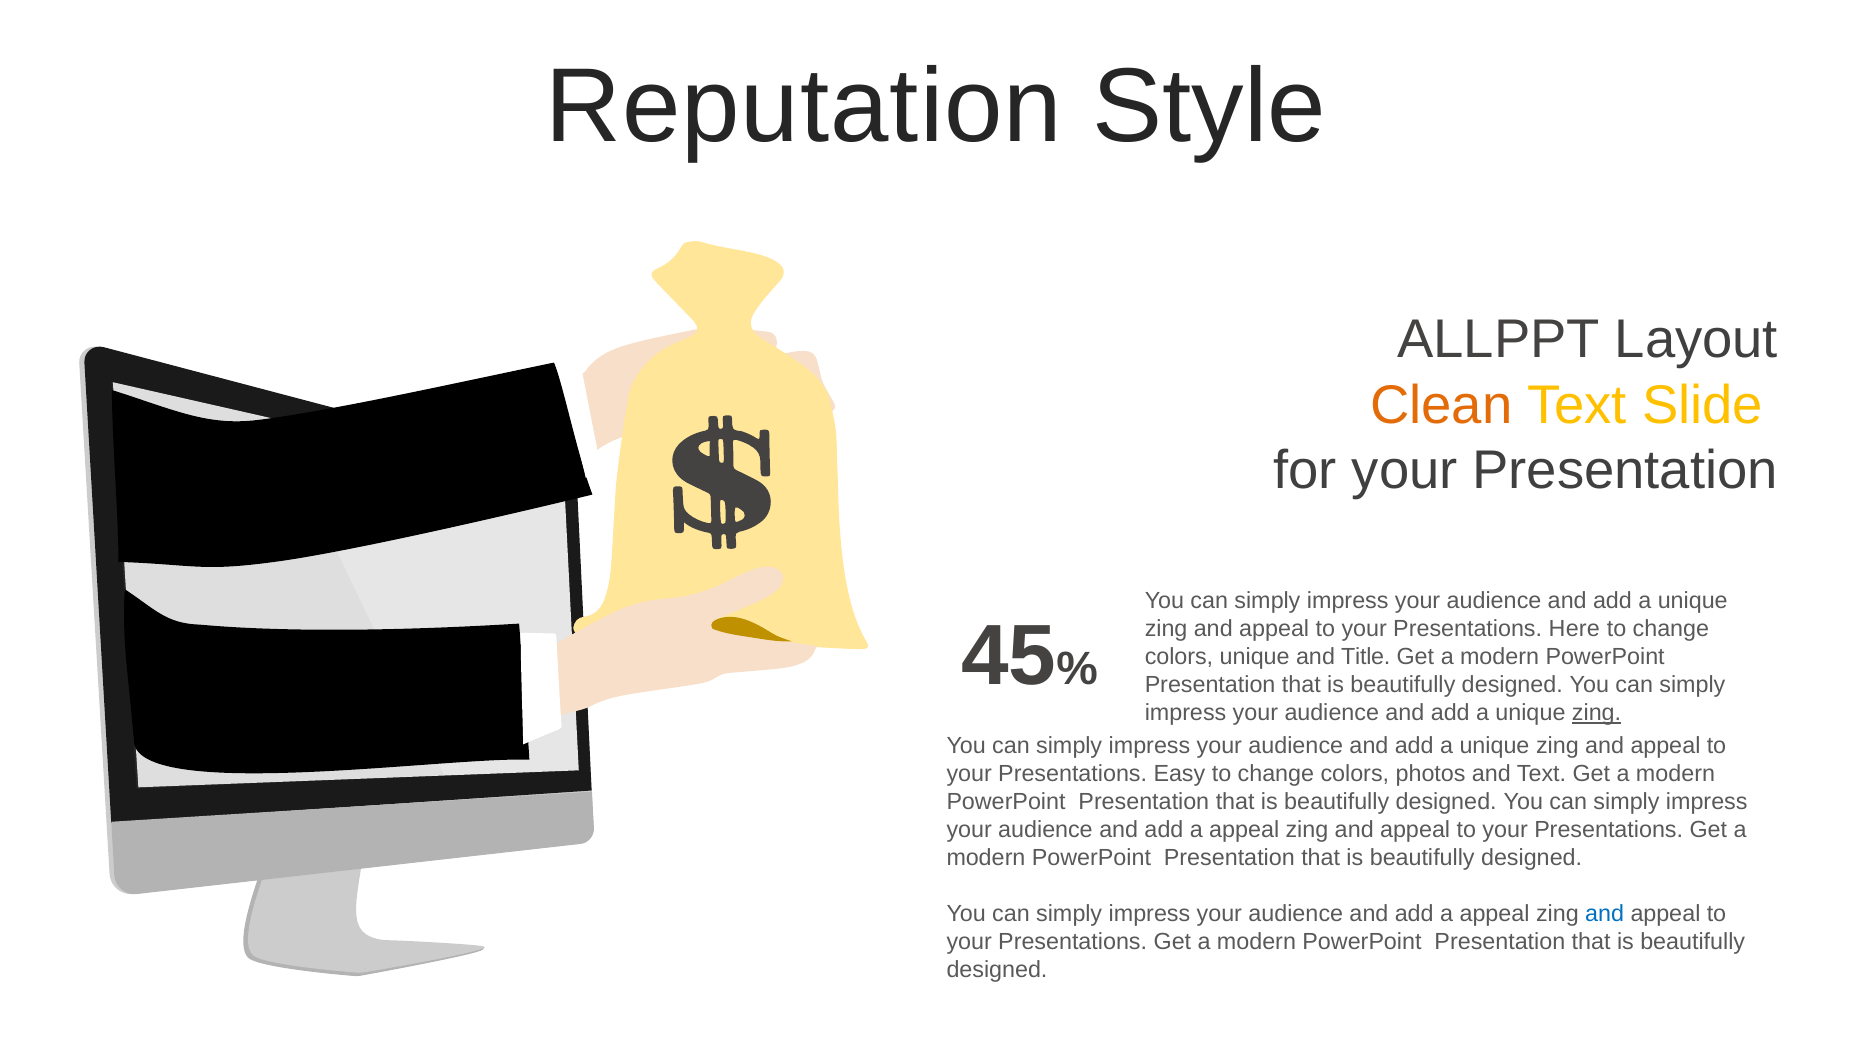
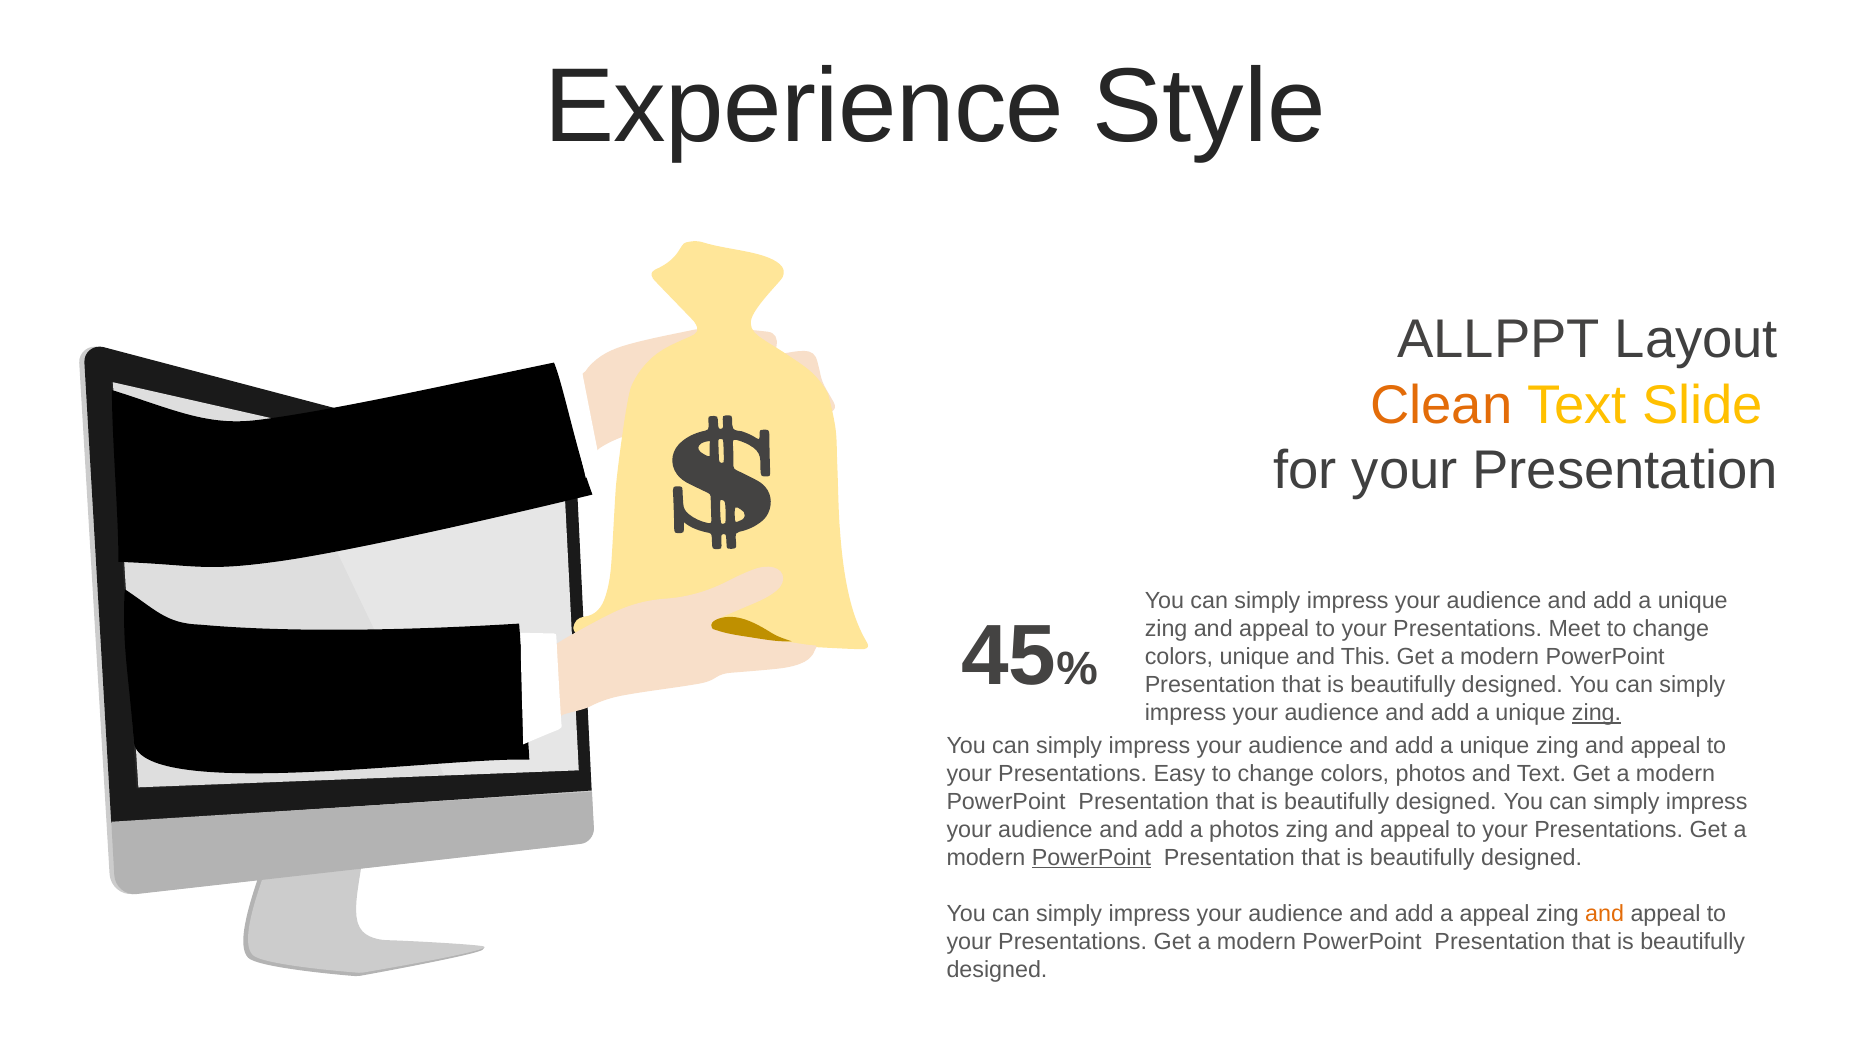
Reputation: Reputation -> Experience
Here: Here -> Meet
Title: Title -> This
appeal at (1244, 830): appeal -> photos
PowerPoint at (1091, 858) underline: none -> present
and at (1605, 914) colour: blue -> orange
